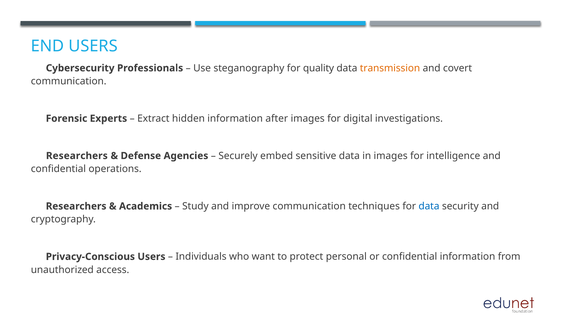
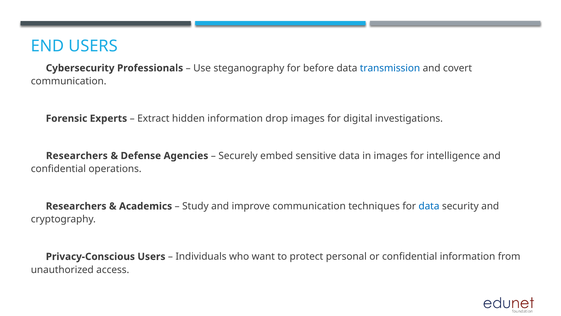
quality: quality -> before
transmission colour: orange -> blue
after: after -> drop
